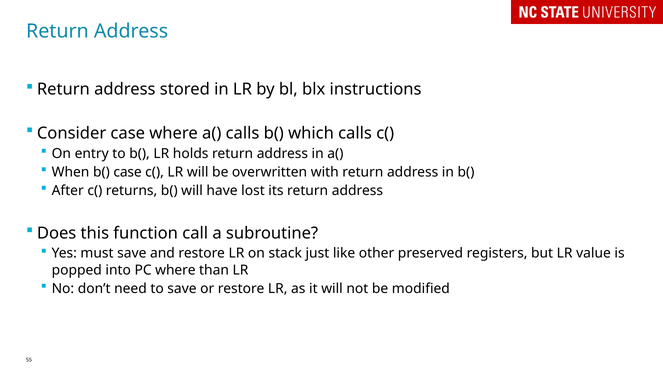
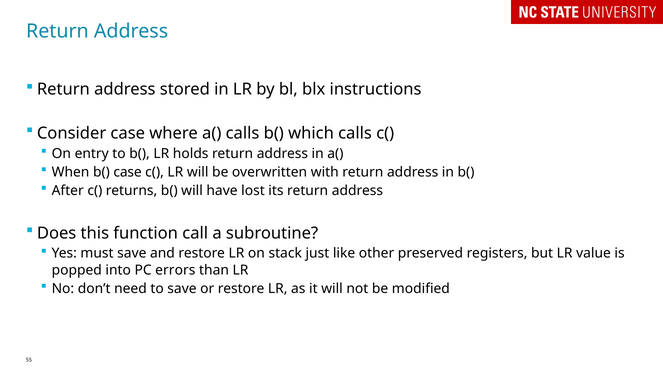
PC where: where -> errors
